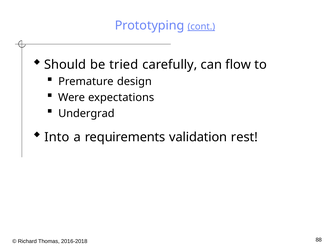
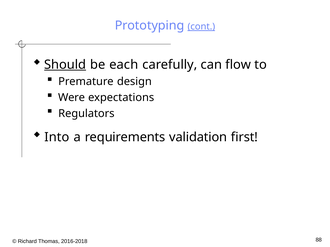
Should underline: none -> present
tried: tried -> each
Undergrad: Undergrad -> Regulators
rest: rest -> first
